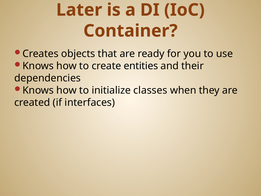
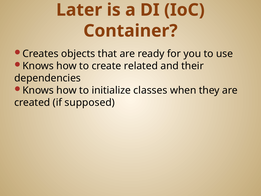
entities: entities -> related
interfaces: interfaces -> supposed
